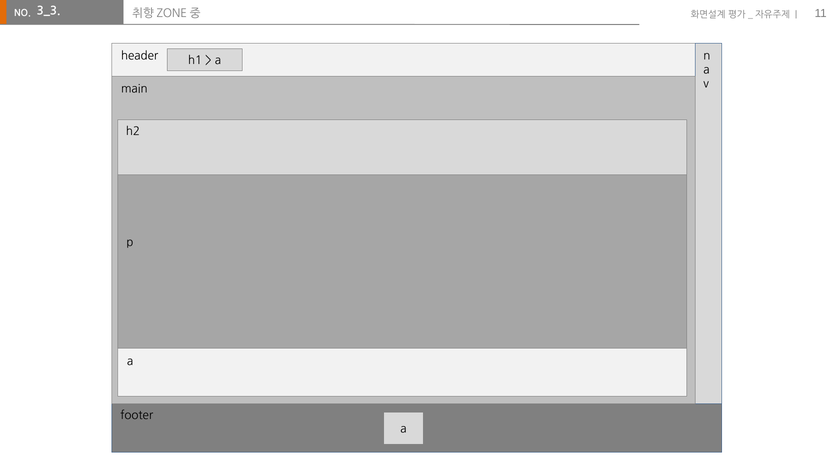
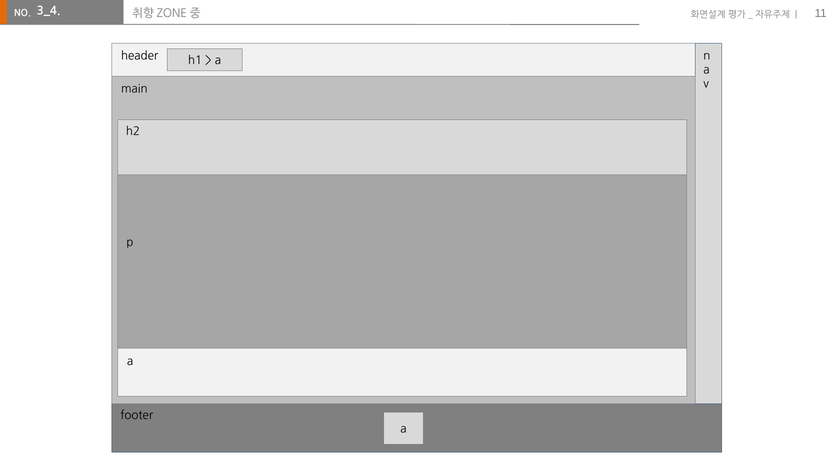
3_3: 3_3 -> 3_4
